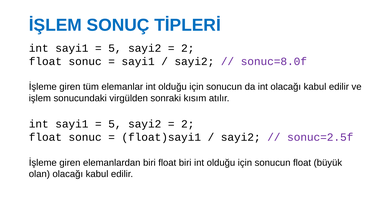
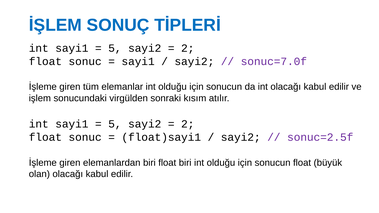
sonuc=8.0f: sonuc=8.0f -> sonuc=7.0f
